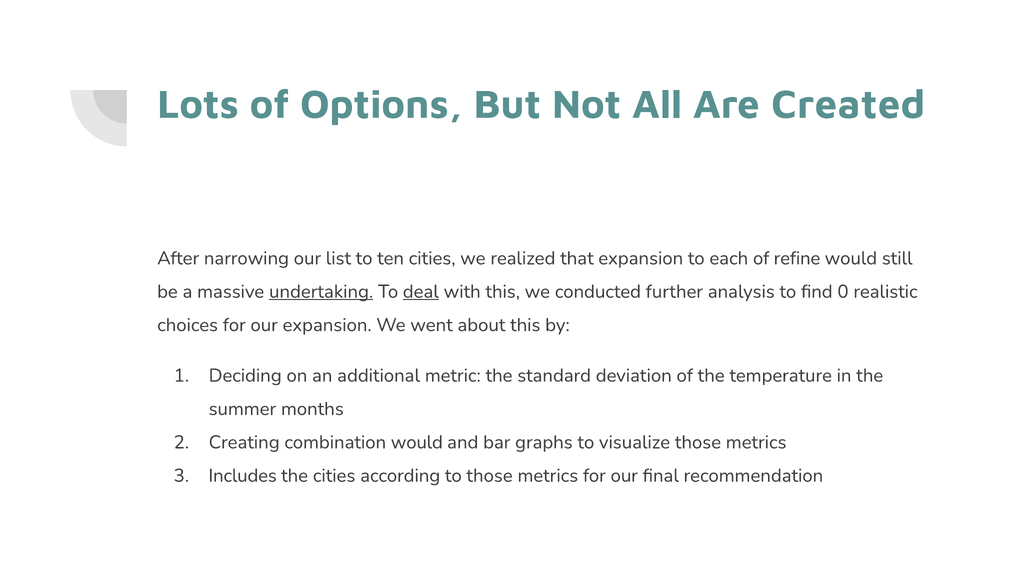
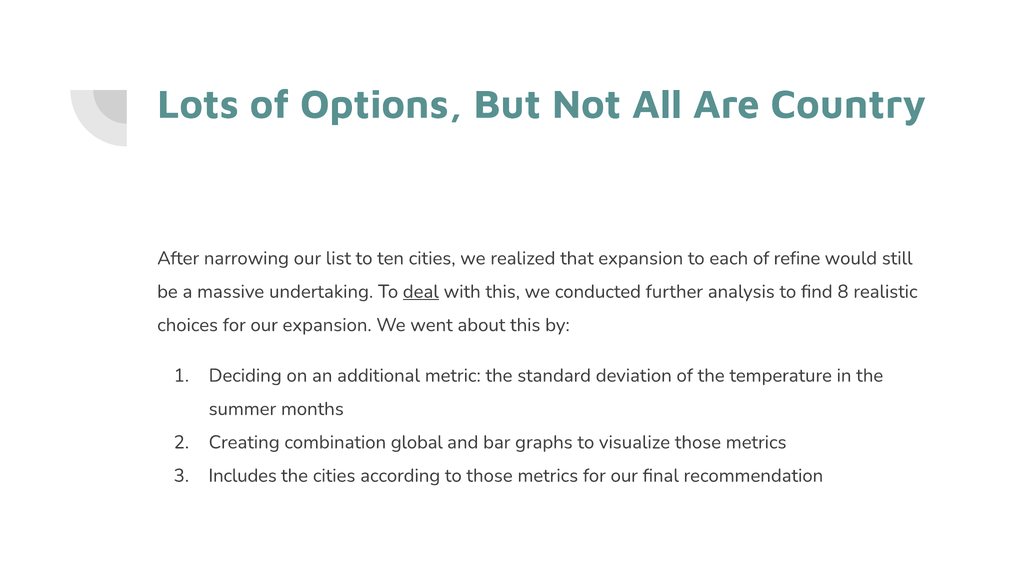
Created: Created -> Country
undertaking underline: present -> none
0: 0 -> 8
combination would: would -> global
